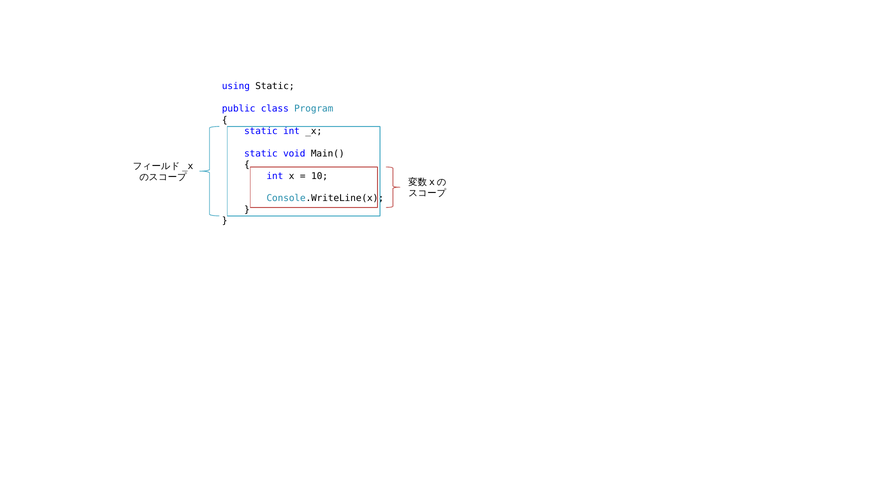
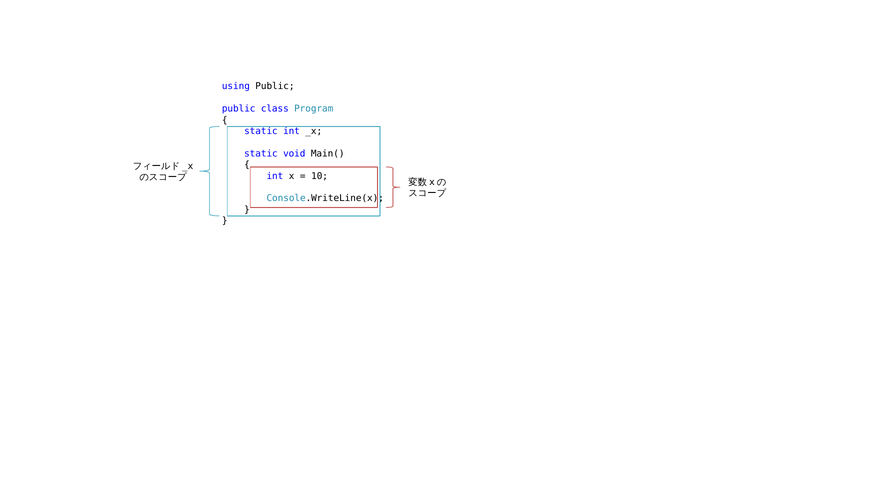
using Static: Static -> Public
